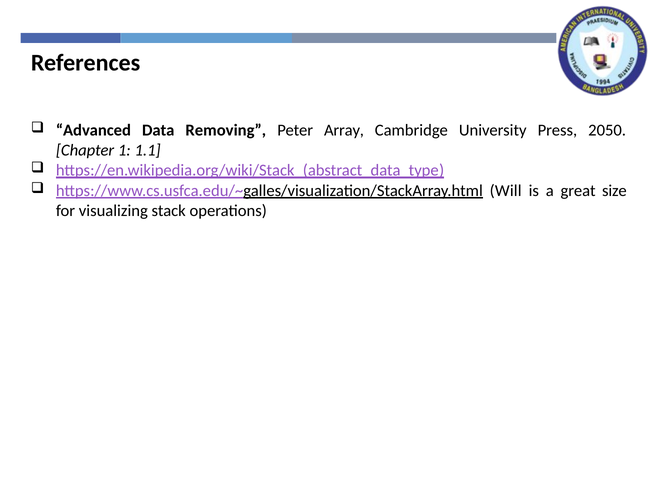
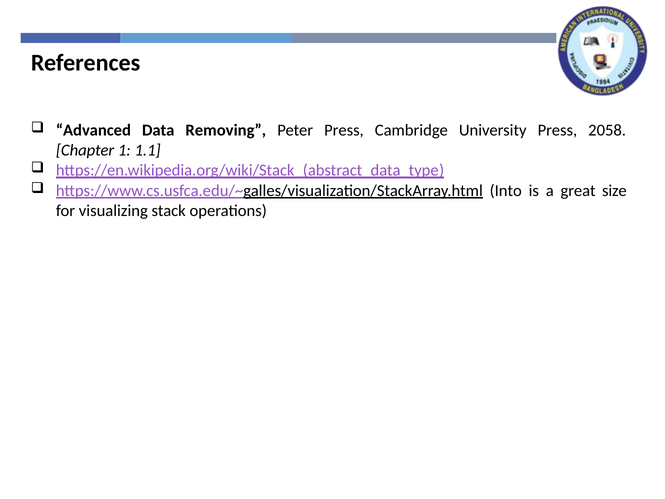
Peter Array: Array -> Press
2050: 2050 -> 2058
Will: Will -> Into
